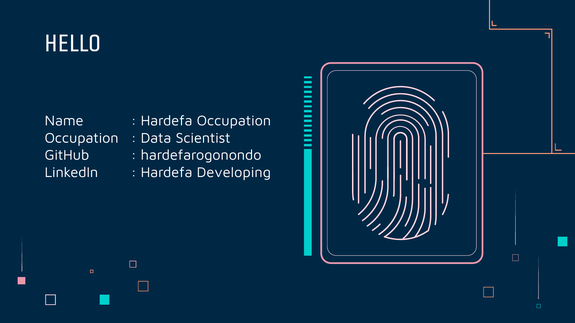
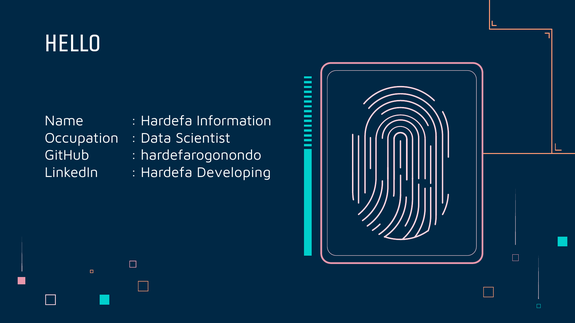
Hardefa Occupation: Occupation -> Information
